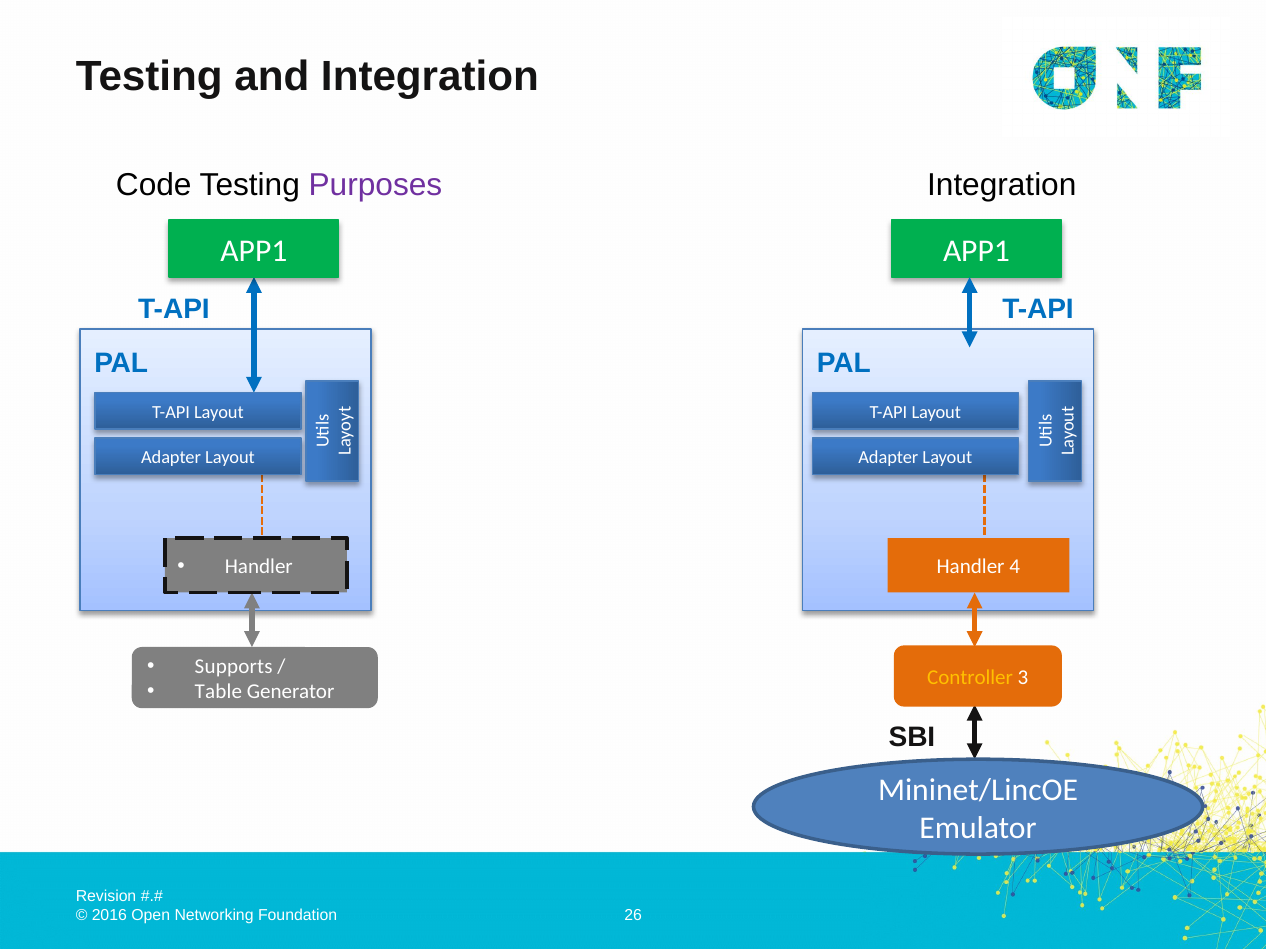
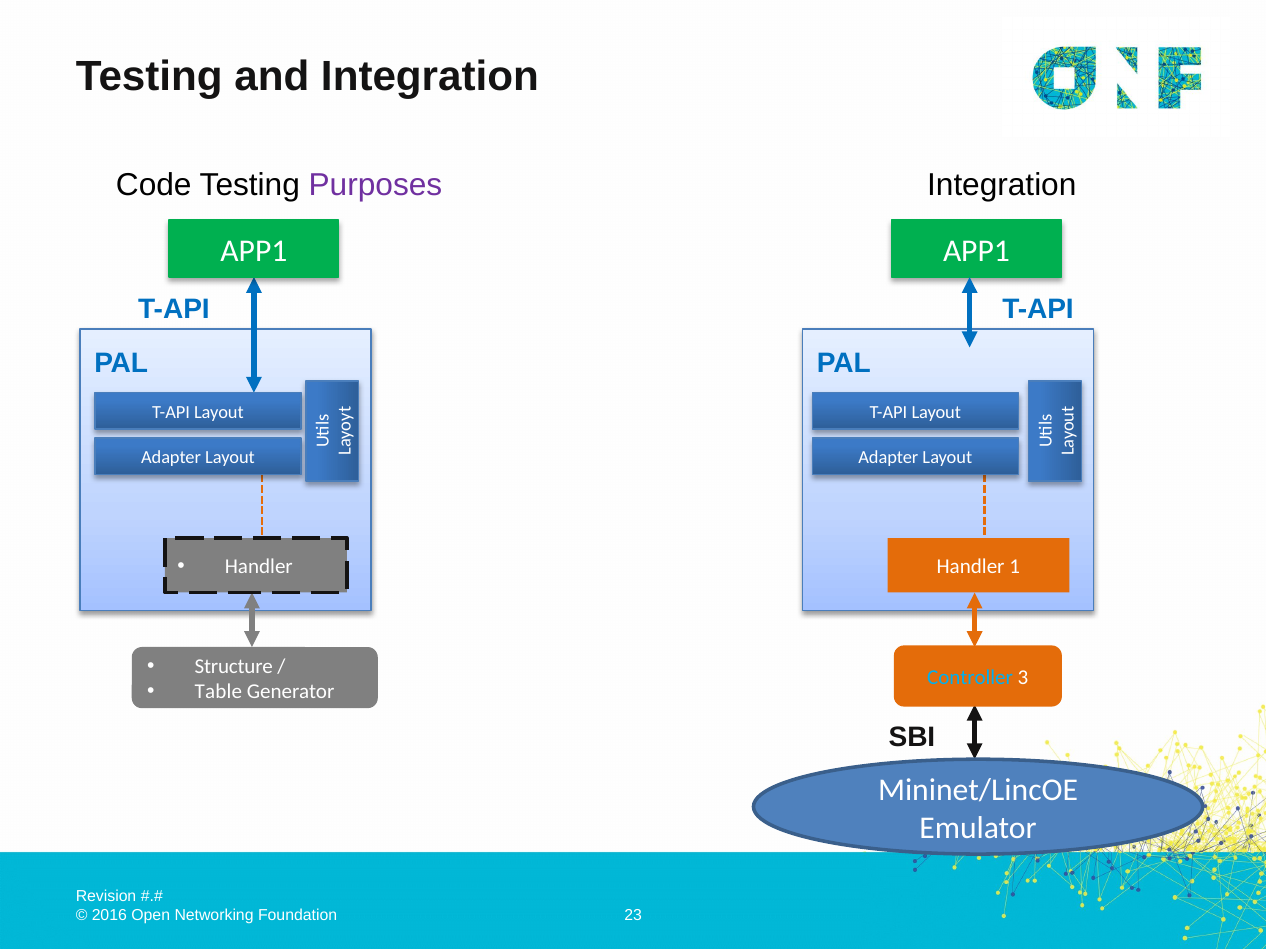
4: 4 -> 1
Supports: Supports -> Structure
Controller colour: yellow -> light blue
26: 26 -> 23
